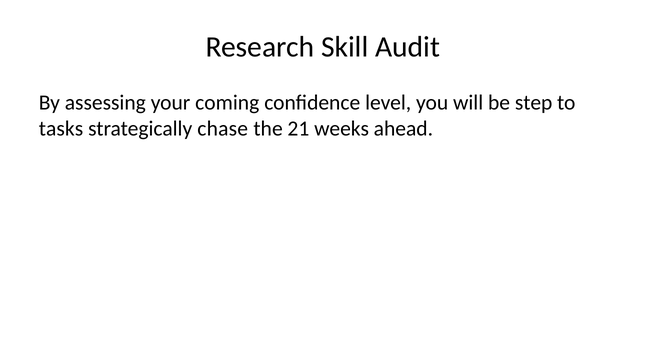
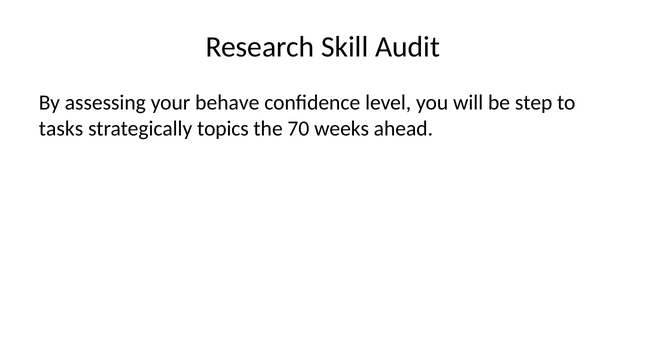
coming: coming -> behave
chase: chase -> topics
21: 21 -> 70
